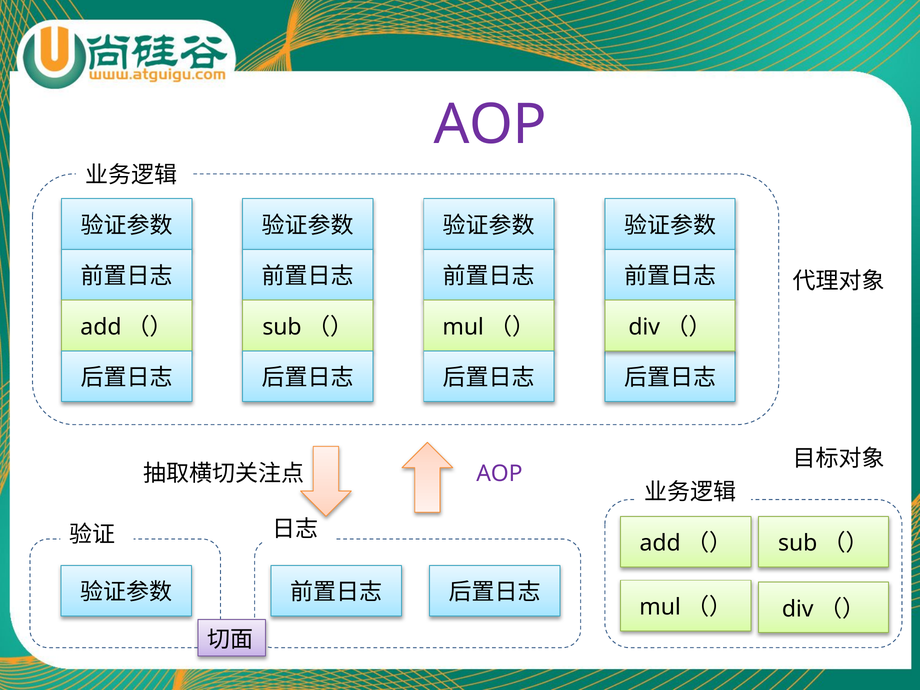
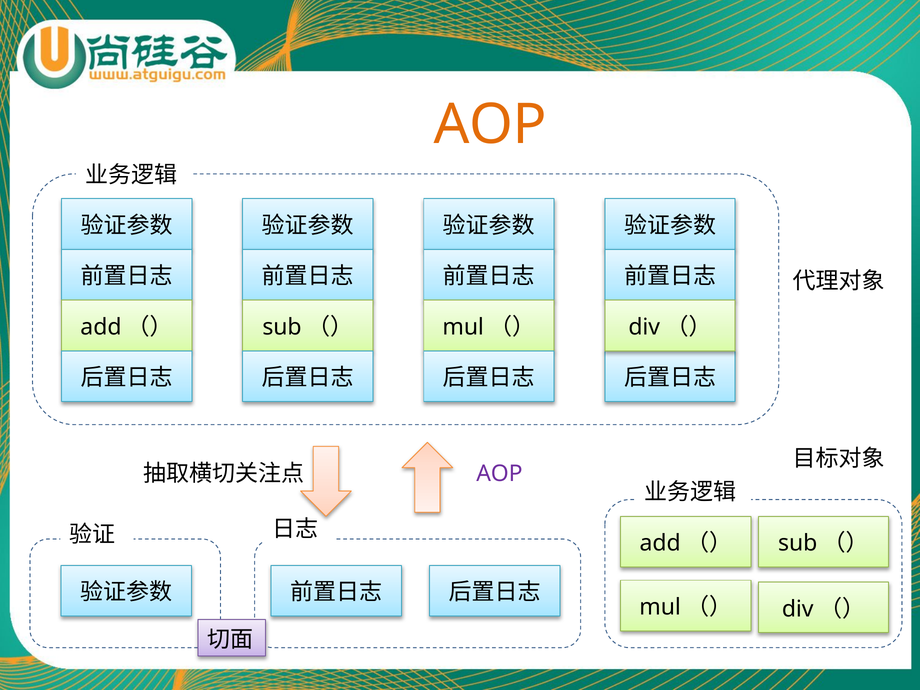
AOP at (490, 125) colour: purple -> orange
